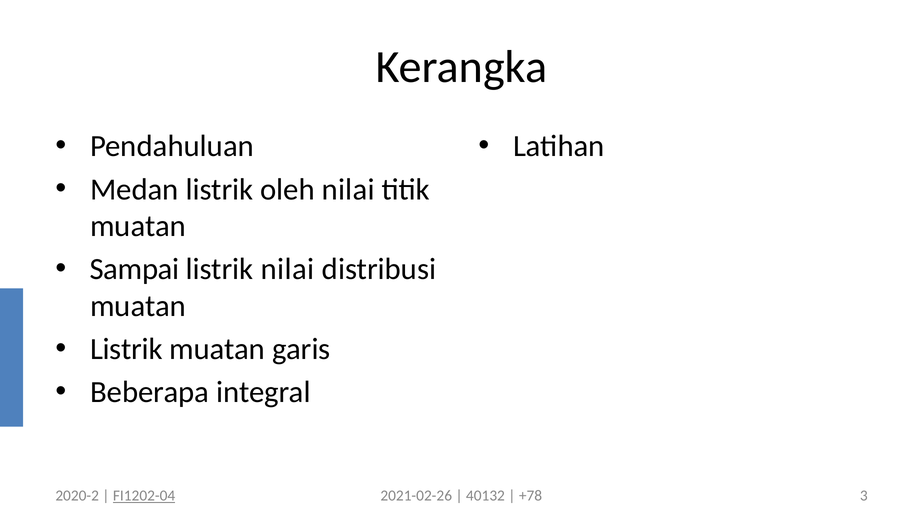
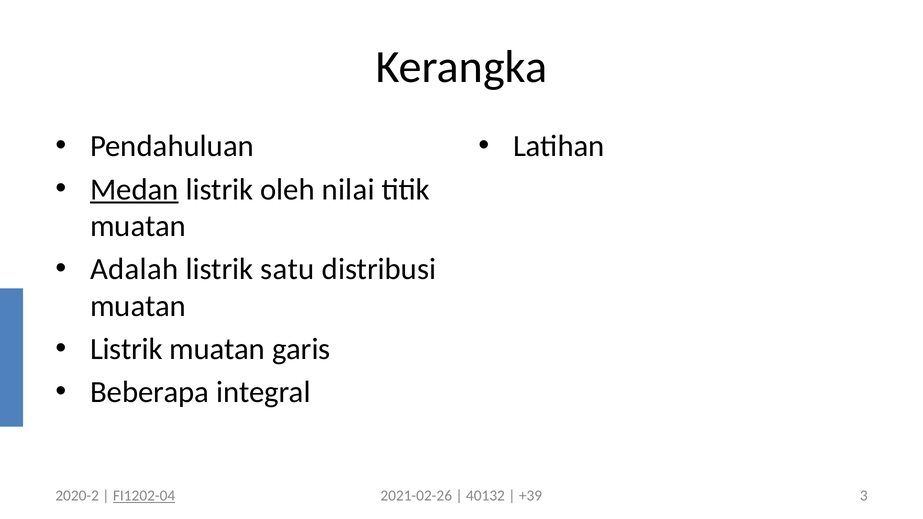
Medan underline: none -> present
Sampai: Sampai -> Adalah
listrik nilai: nilai -> satu
+78: +78 -> +39
